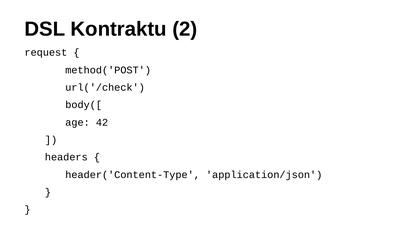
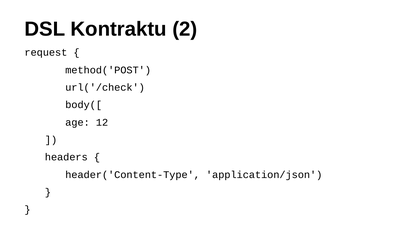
42: 42 -> 12
